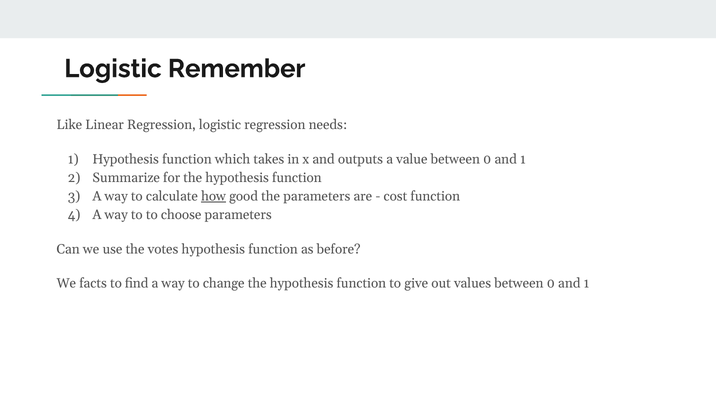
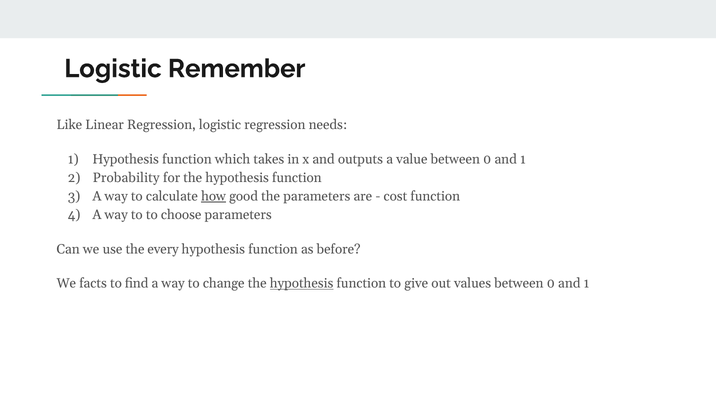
Summarize: Summarize -> Probability
votes: votes -> every
hypothesis at (302, 283) underline: none -> present
